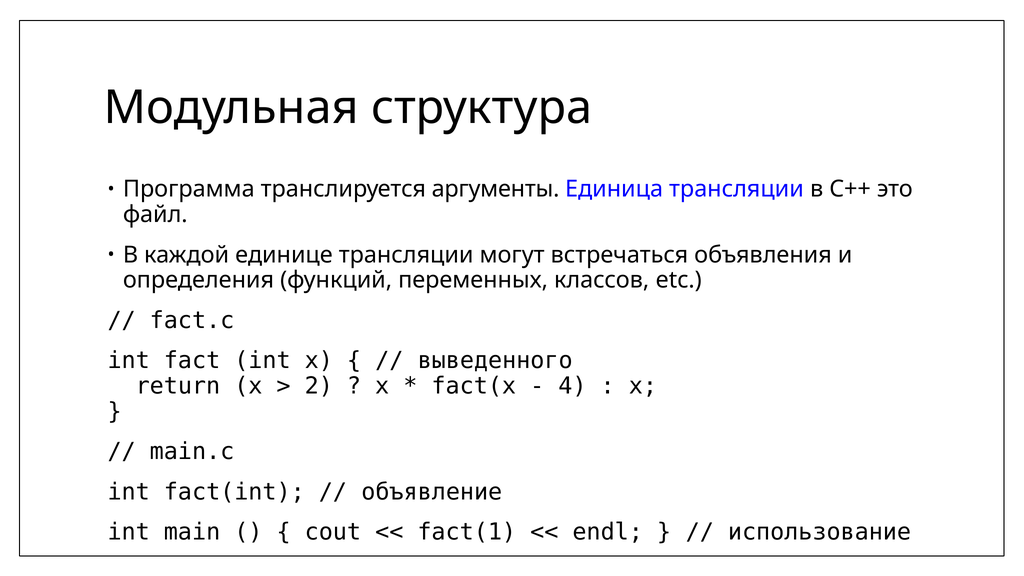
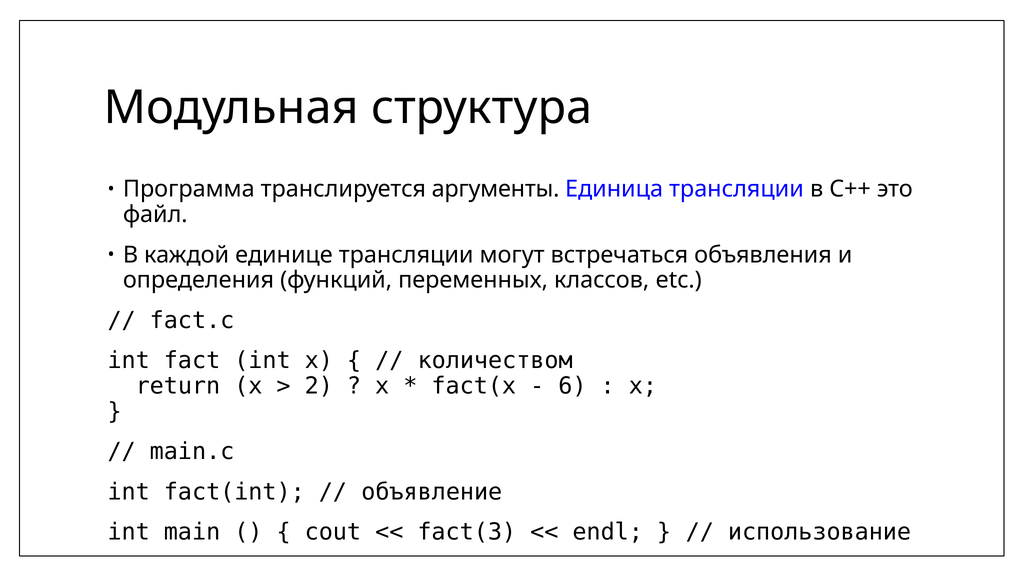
выведенного: выведенного -> количеством
4: 4 -> 6
fact(1: fact(1 -> fact(3
